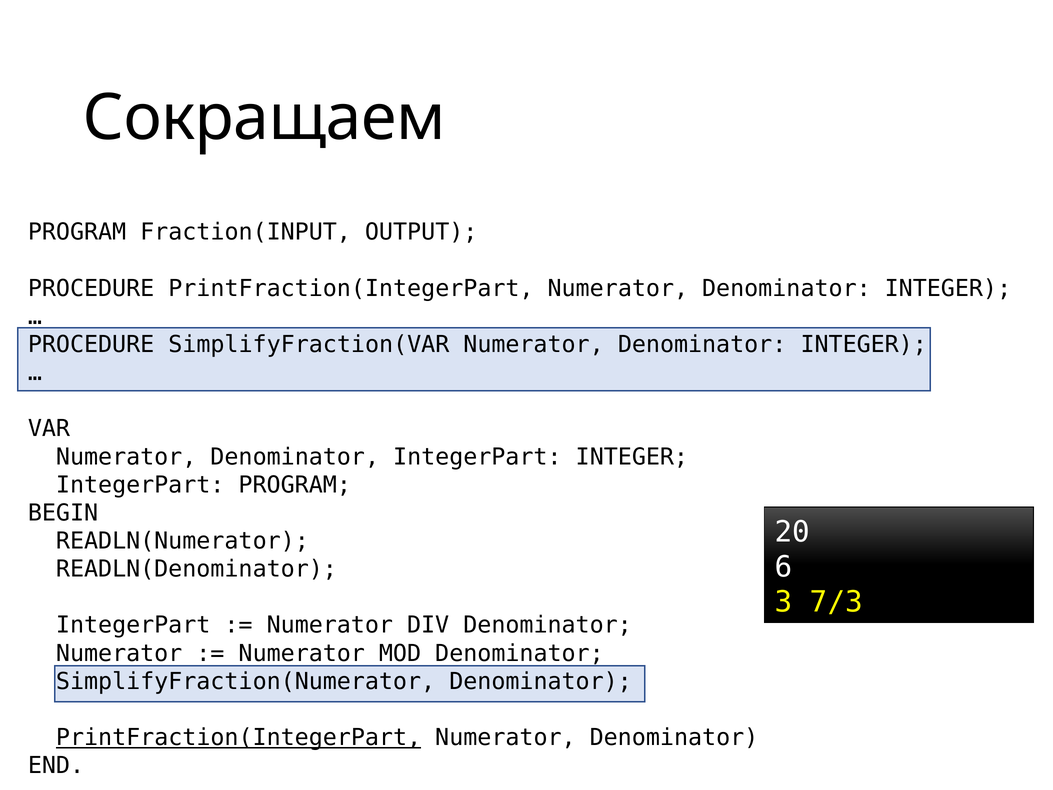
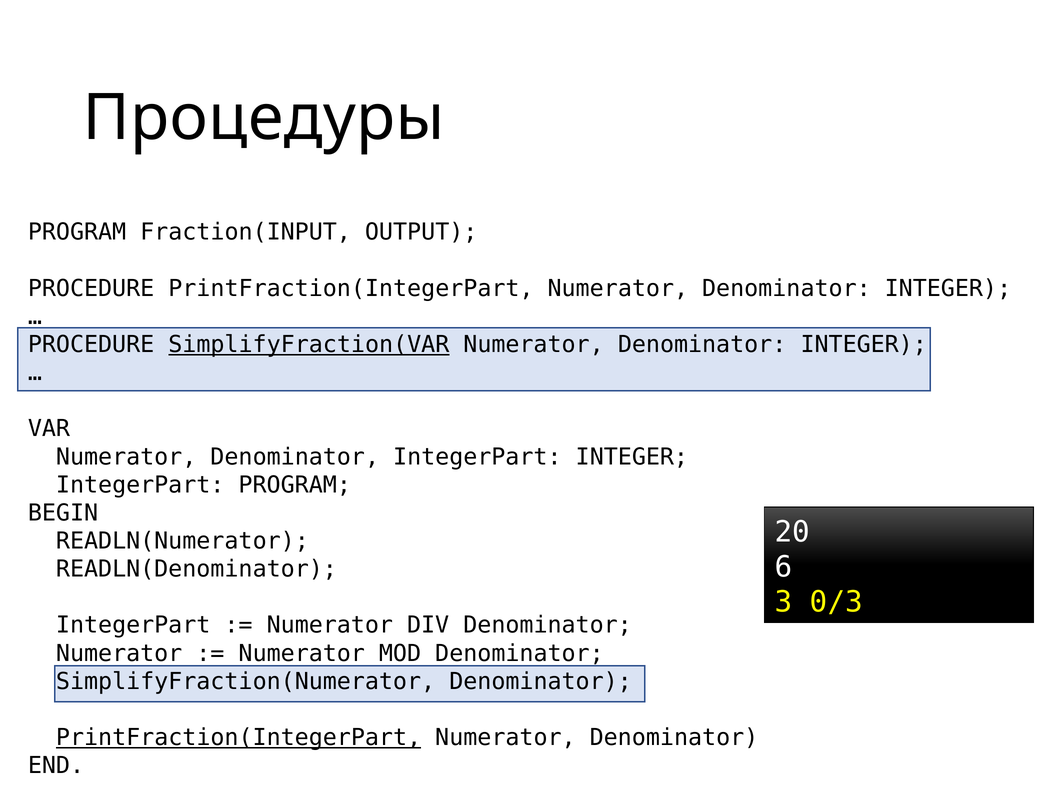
Сокращаем: Сокращаем -> Процедуры
SimplifyFraction(VAR underline: none -> present
7/3: 7/3 -> 0/3
